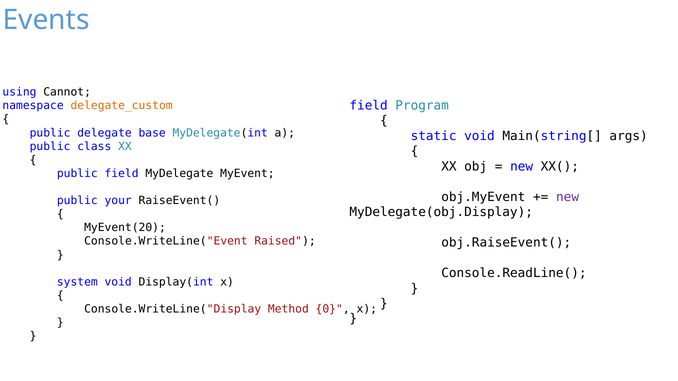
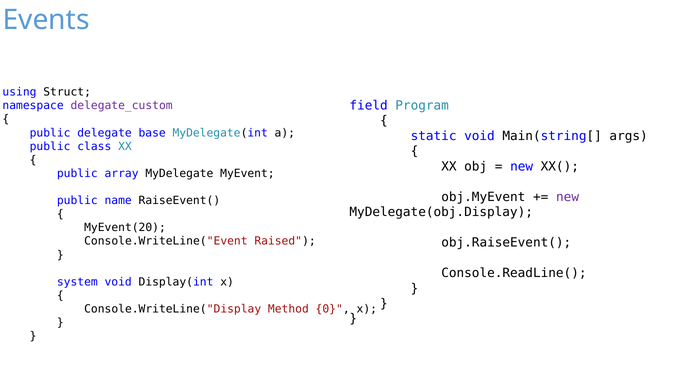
Cannot: Cannot -> Struct
delegate_custom colour: orange -> purple
public field: field -> array
your: your -> name
